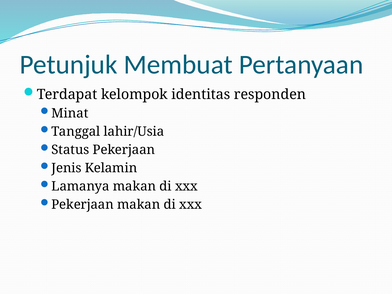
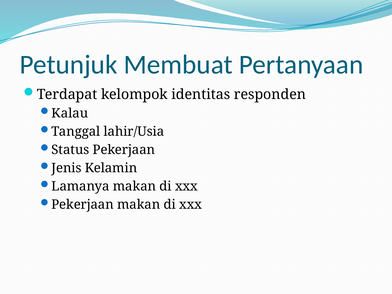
Minat: Minat -> Kalau
